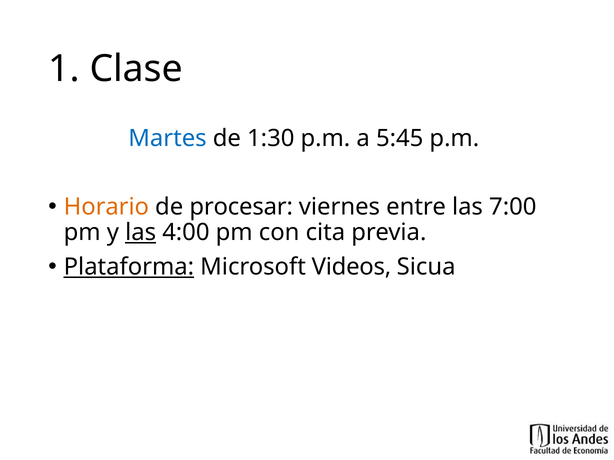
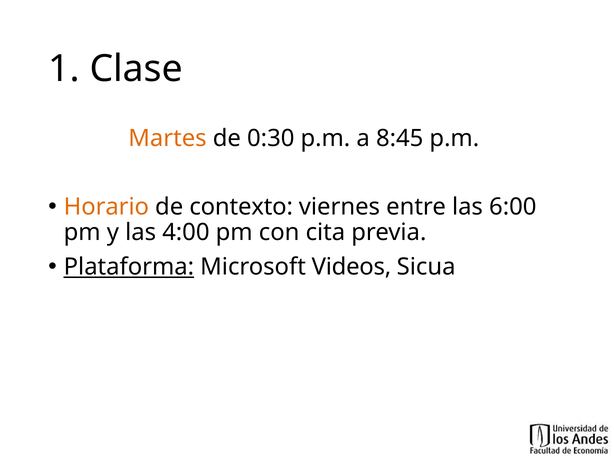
Martes colour: blue -> orange
1:30: 1:30 -> 0:30
5:45: 5:45 -> 8:45
procesar: procesar -> contexto
7:00: 7:00 -> 6:00
las at (141, 233) underline: present -> none
